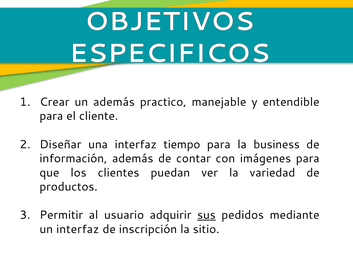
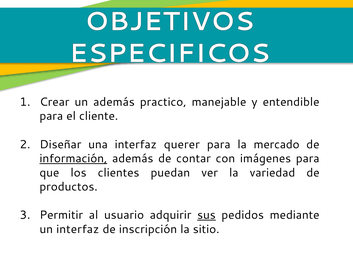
tiempo: tiempo -> querer
business: business -> mercado
información underline: none -> present
